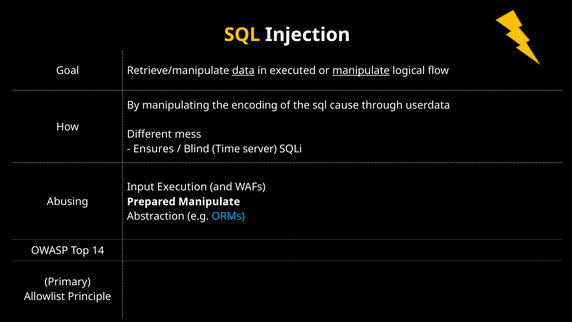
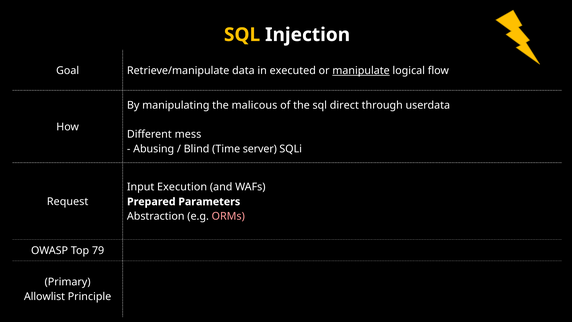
data underline: present -> none
encoding: encoding -> malicous
cause: cause -> direct
Ensures: Ensures -> Abusing
Abusing: Abusing -> Request
Prepared Manipulate: Manipulate -> Parameters
ORMs colour: light blue -> pink
14: 14 -> 79
